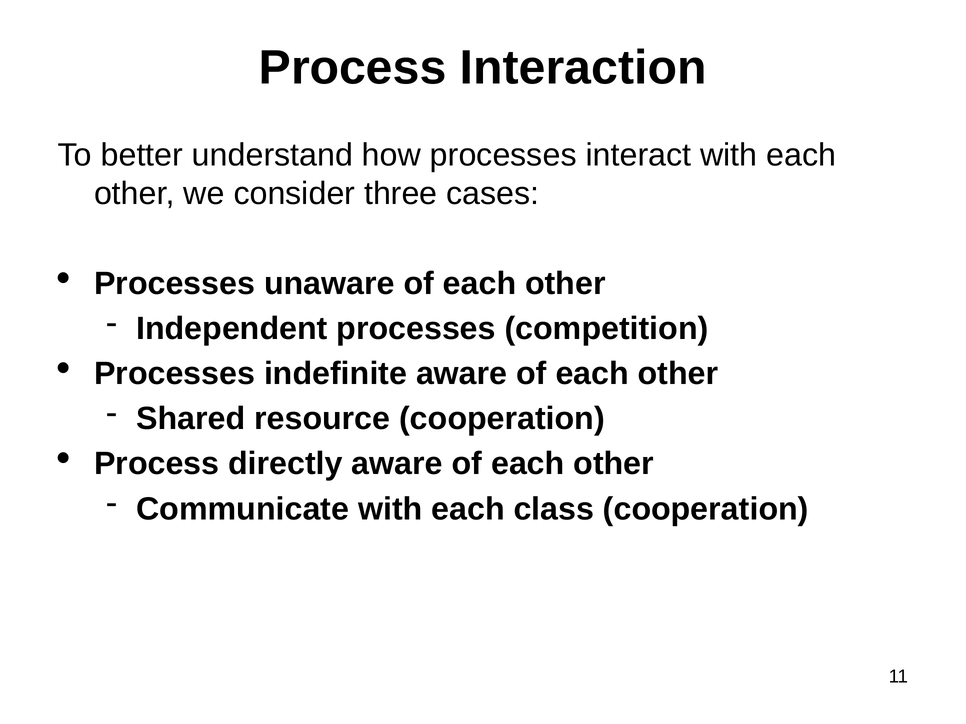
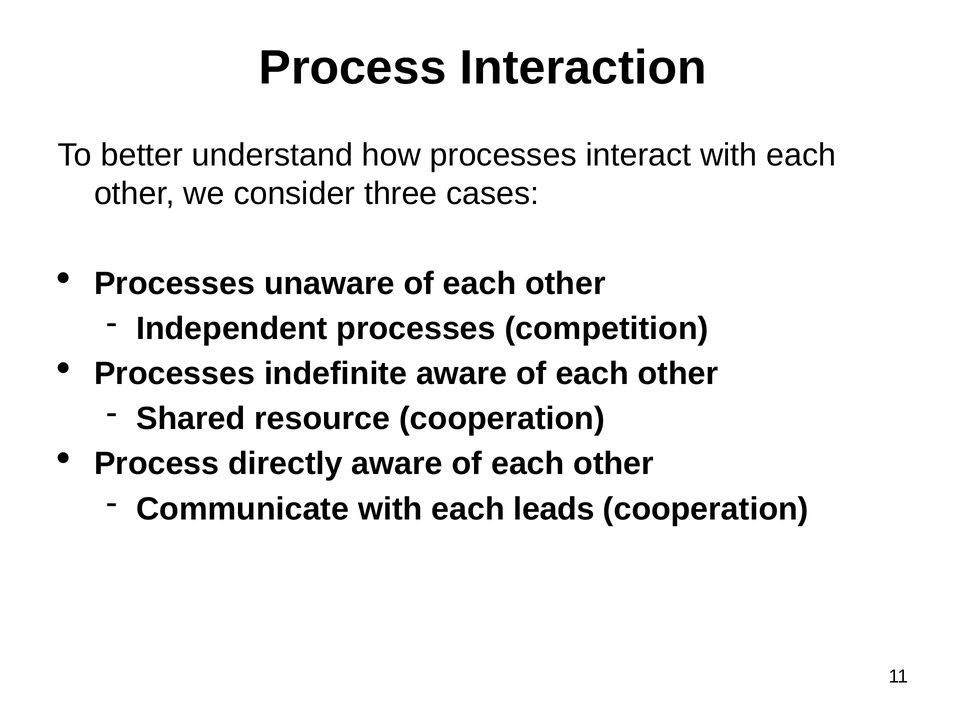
class: class -> leads
